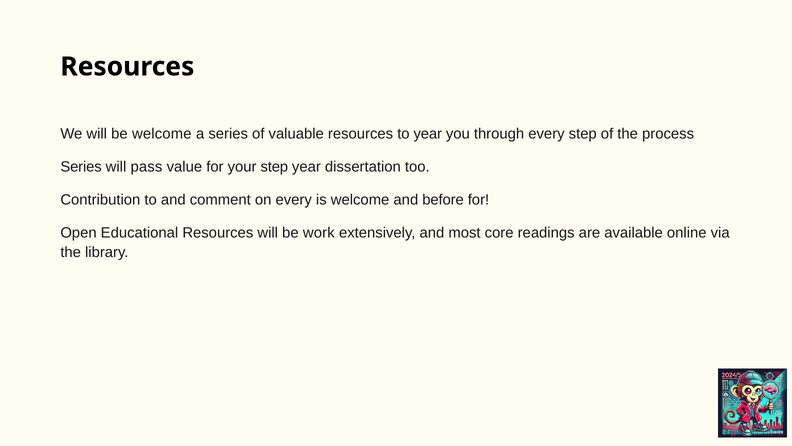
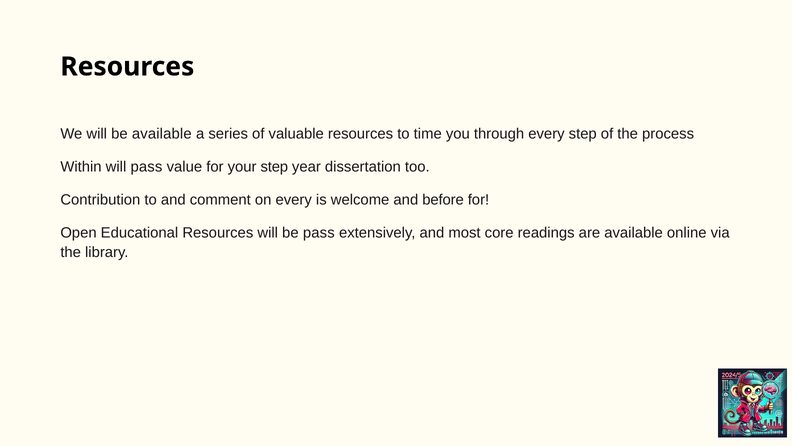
be welcome: welcome -> available
to year: year -> time
Series at (81, 166): Series -> Within
be work: work -> pass
